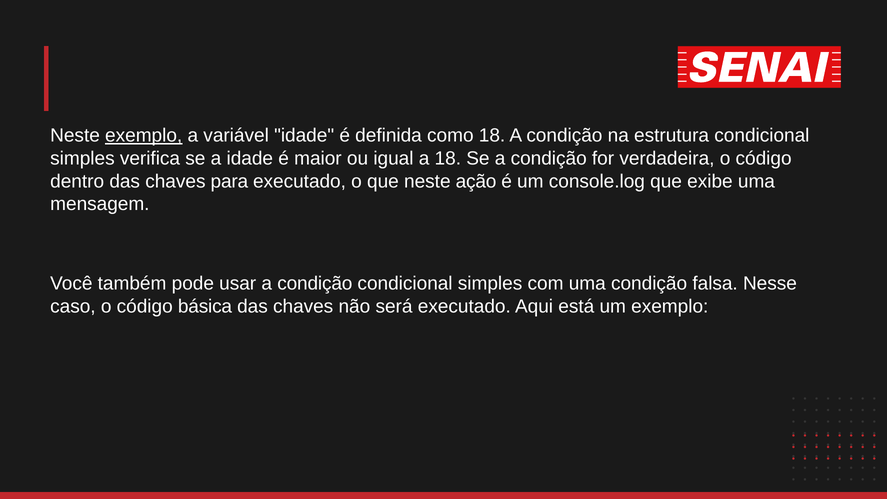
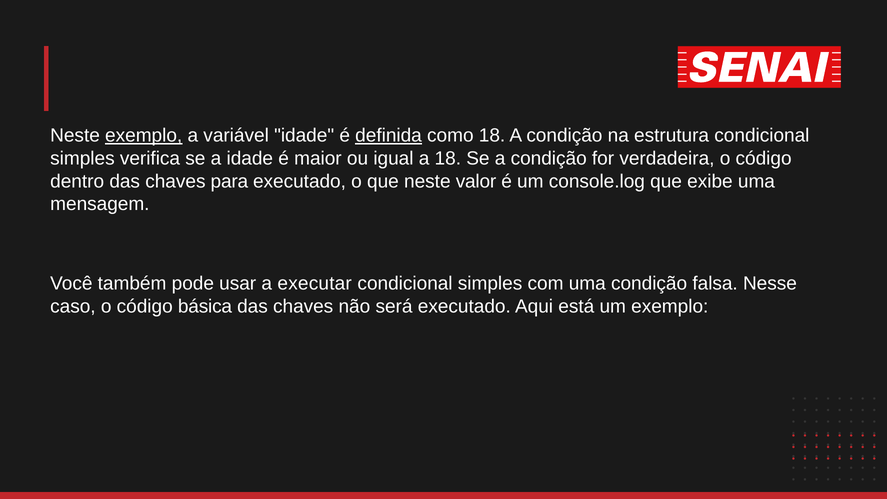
definida underline: none -> present
ação: ação -> valor
usar a condição: condição -> executar
